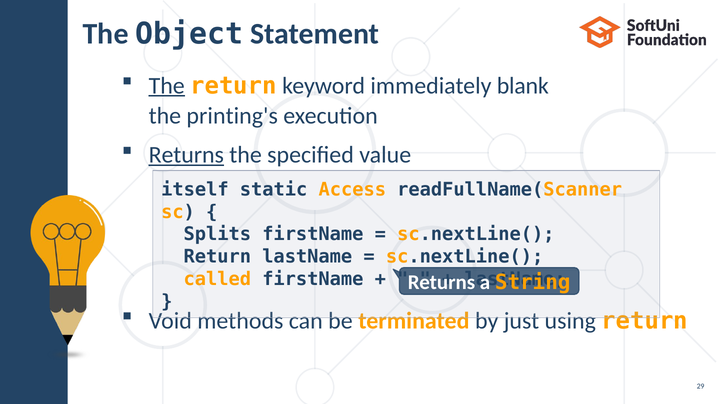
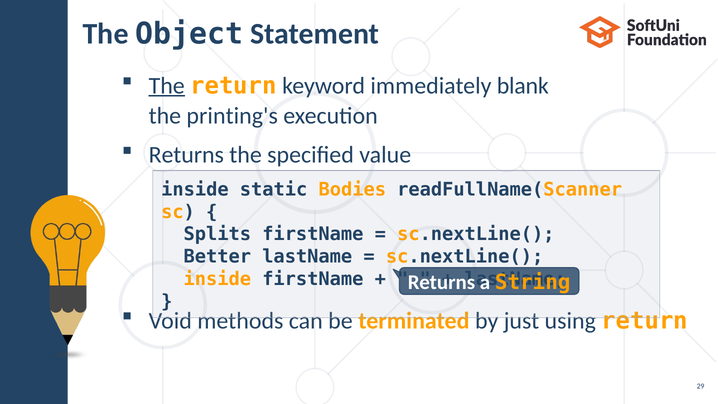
Returns at (186, 155) underline: present -> none
itself at (195, 189): itself -> inside
Access: Access -> Bodies
Return at (217, 257): Return -> Better
called at (217, 279): called -> inside
